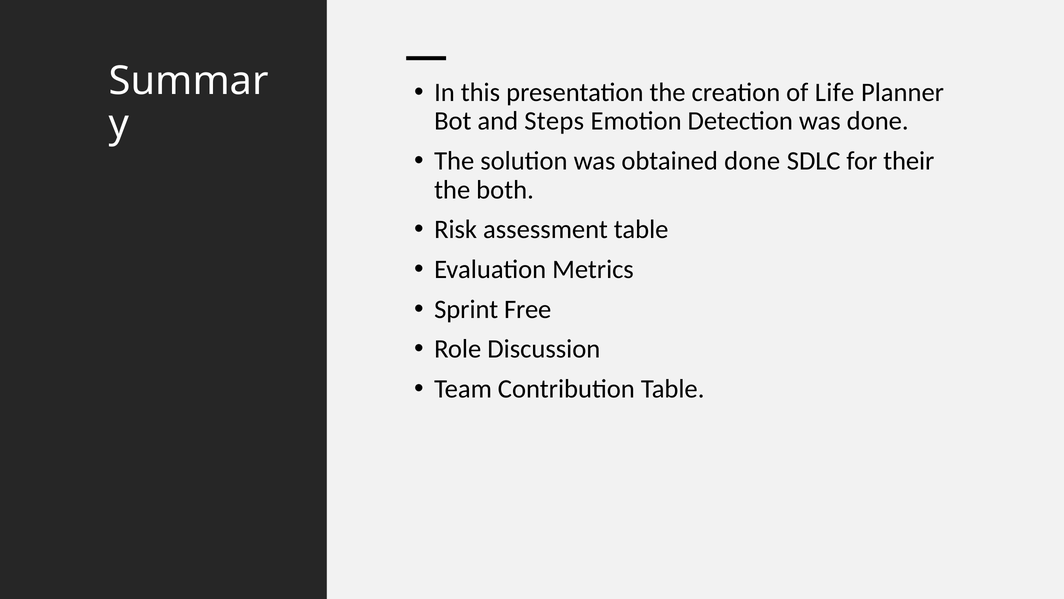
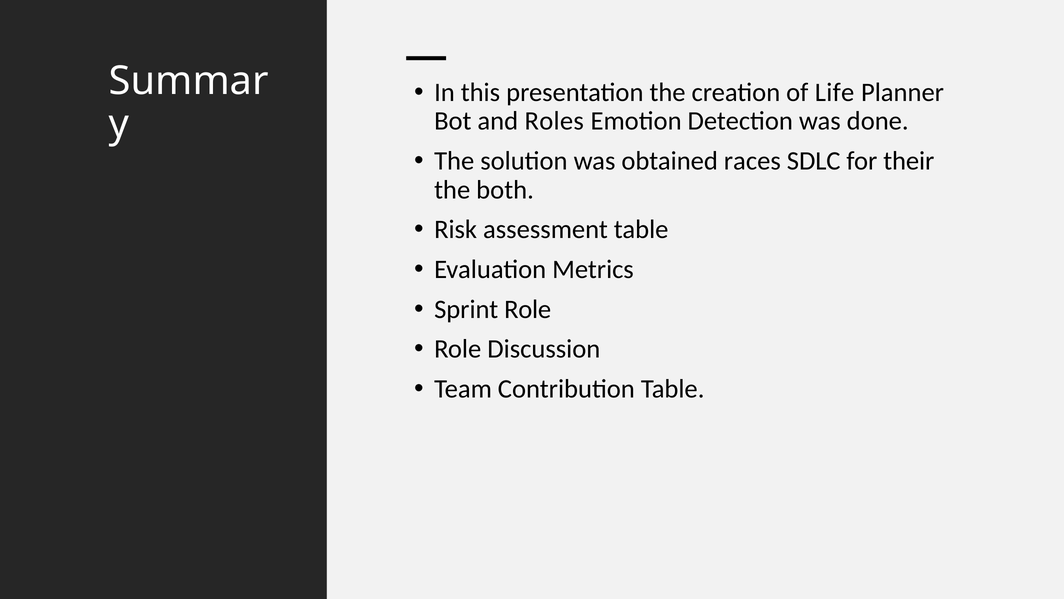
Steps: Steps -> Roles
obtained done: done -> races
Sprint Free: Free -> Role
